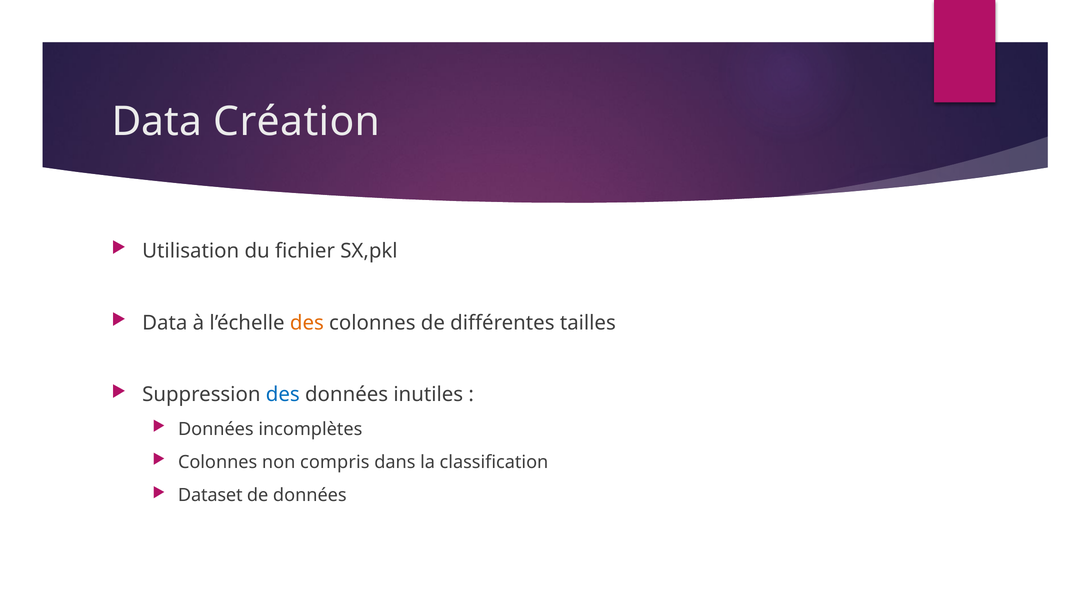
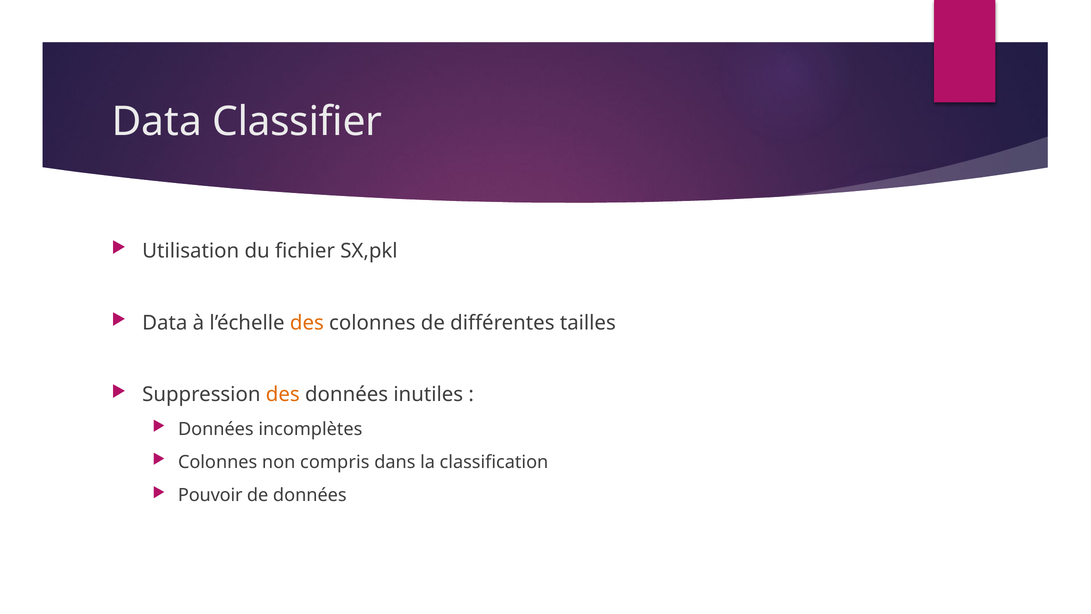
Création: Création -> Classifier
des at (283, 394) colour: blue -> orange
Dataset: Dataset -> Pouvoir
